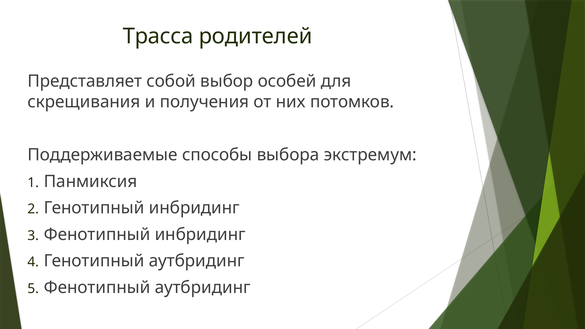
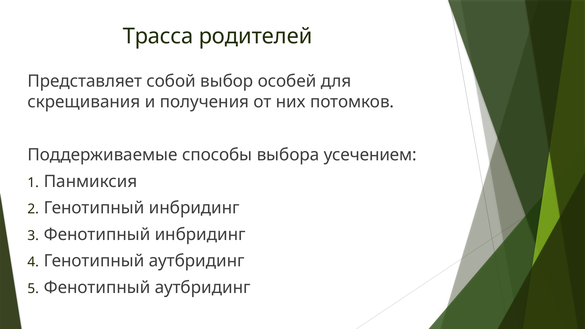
экстремум: экстремум -> усечением
